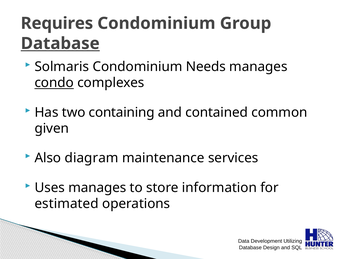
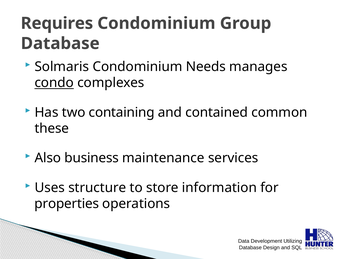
Database at (60, 44) underline: present -> none
given: given -> these
diagram: diagram -> business
Uses manages: manages -> structure
estimated: estimated -> properties
